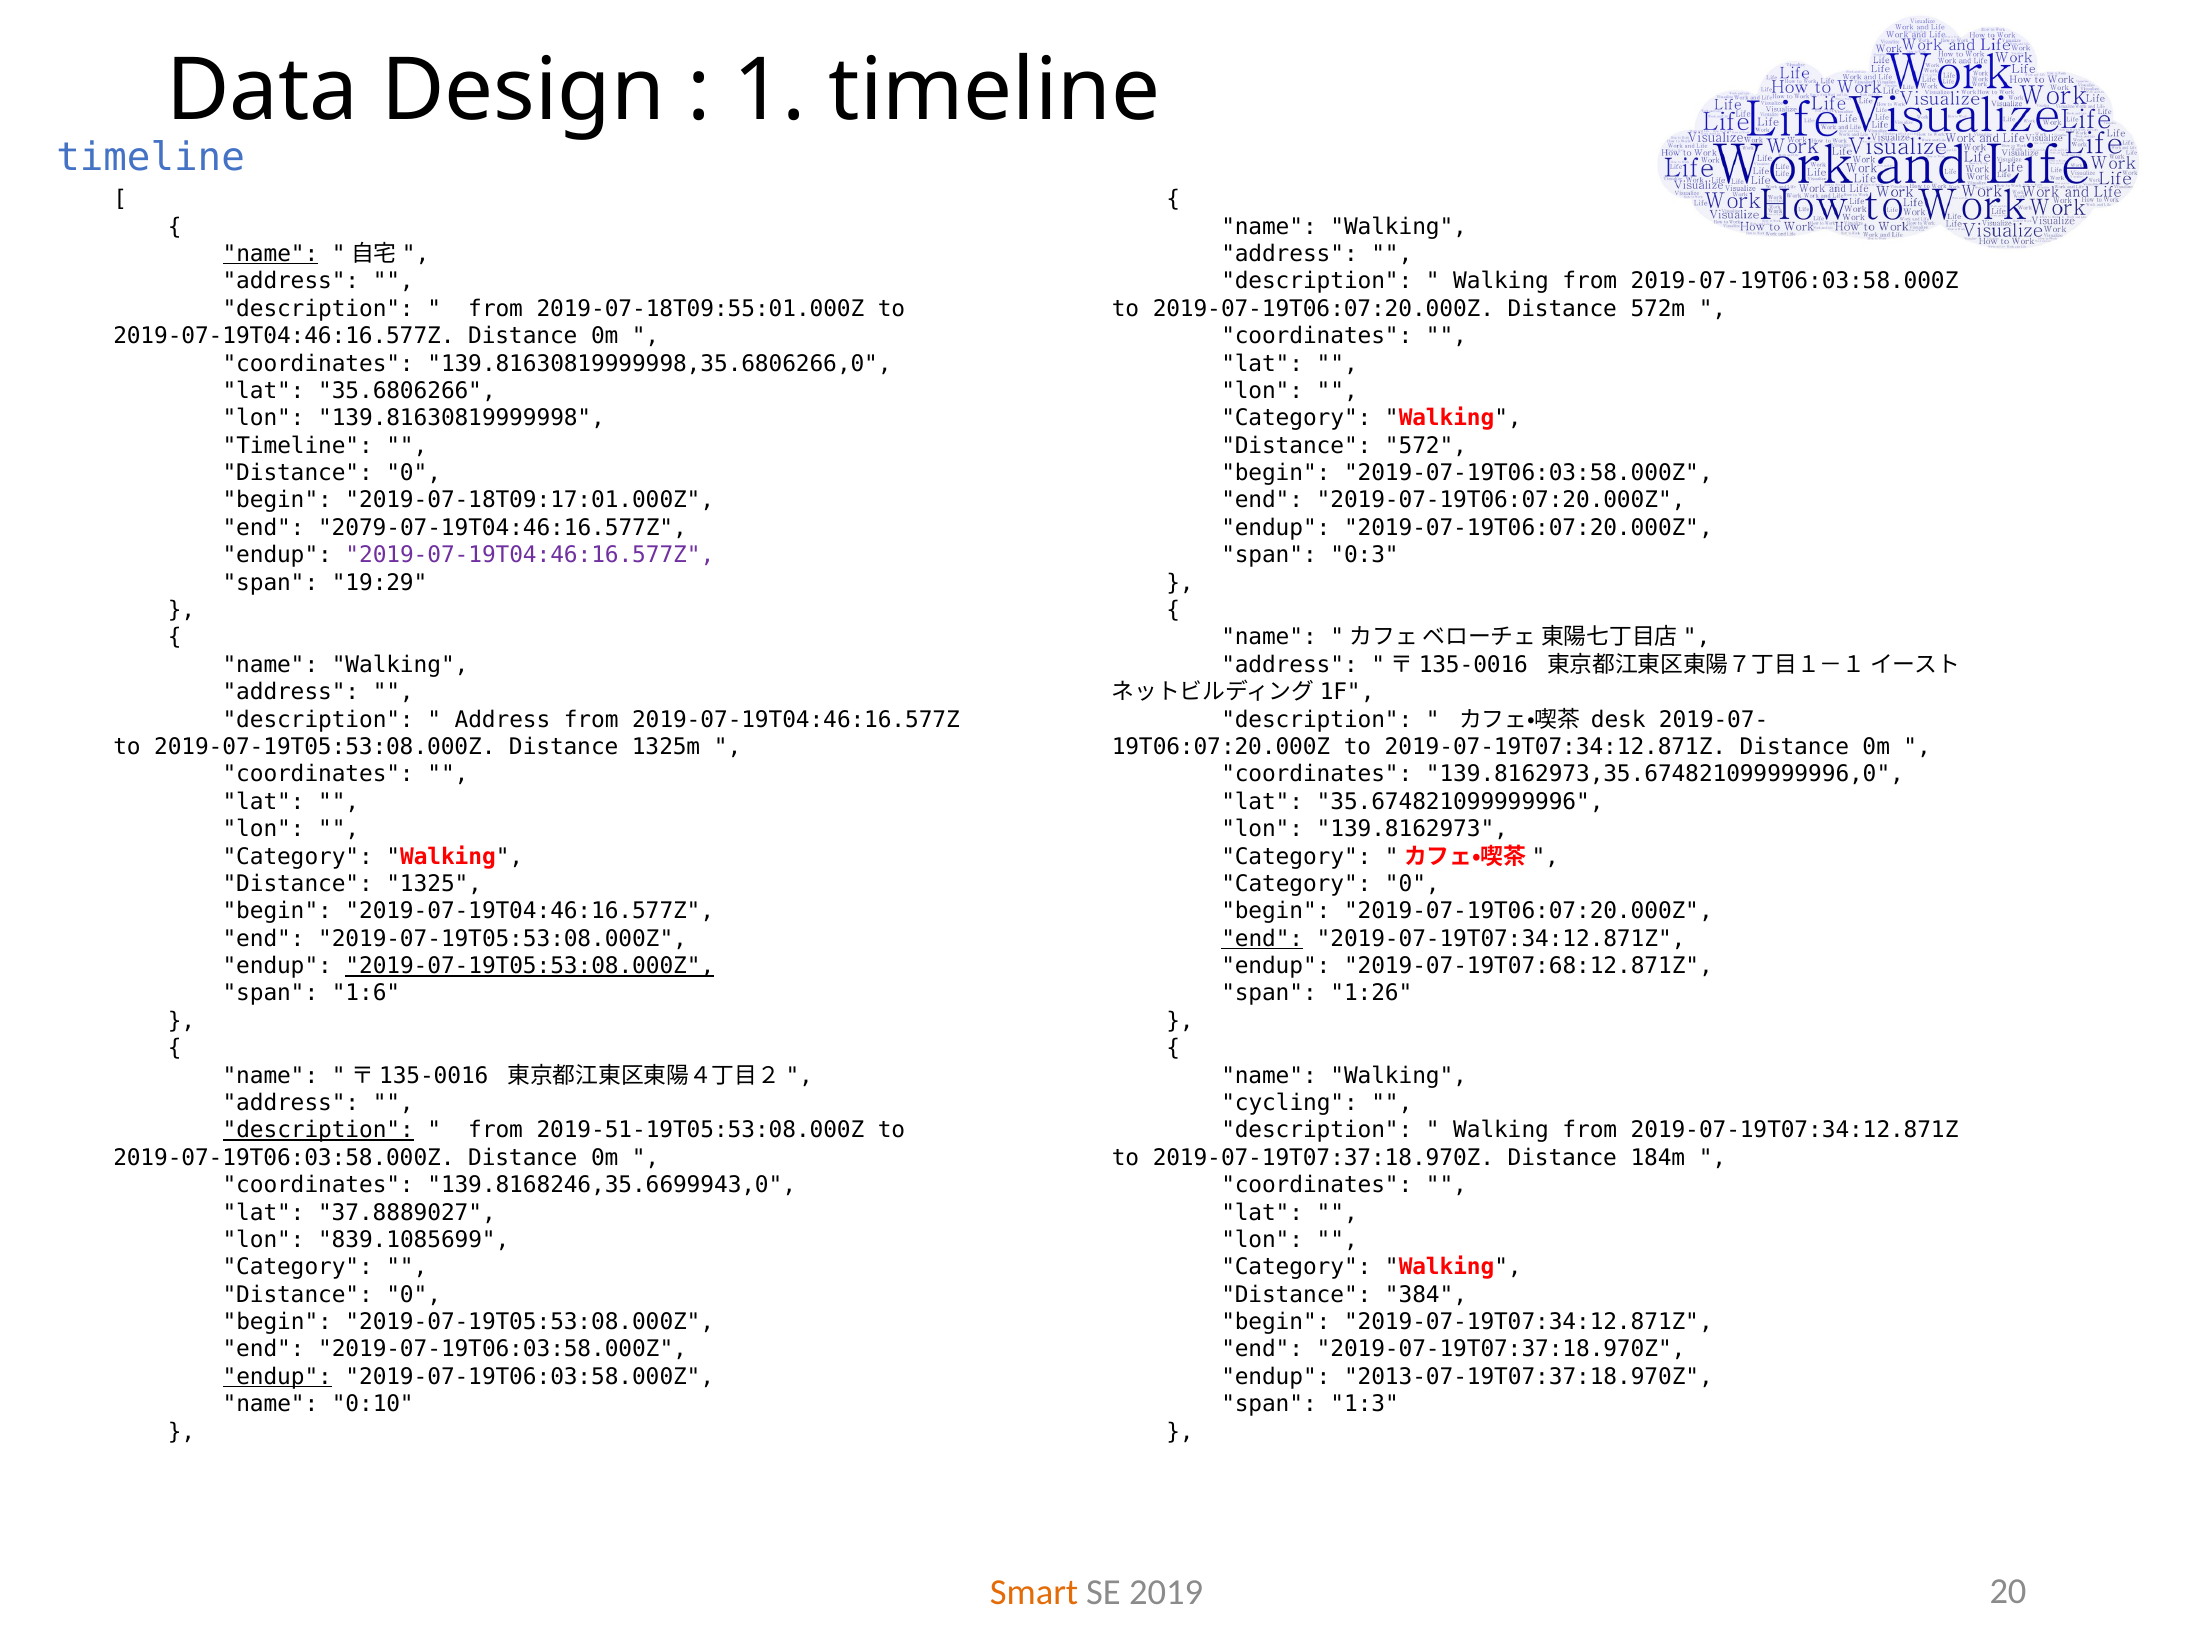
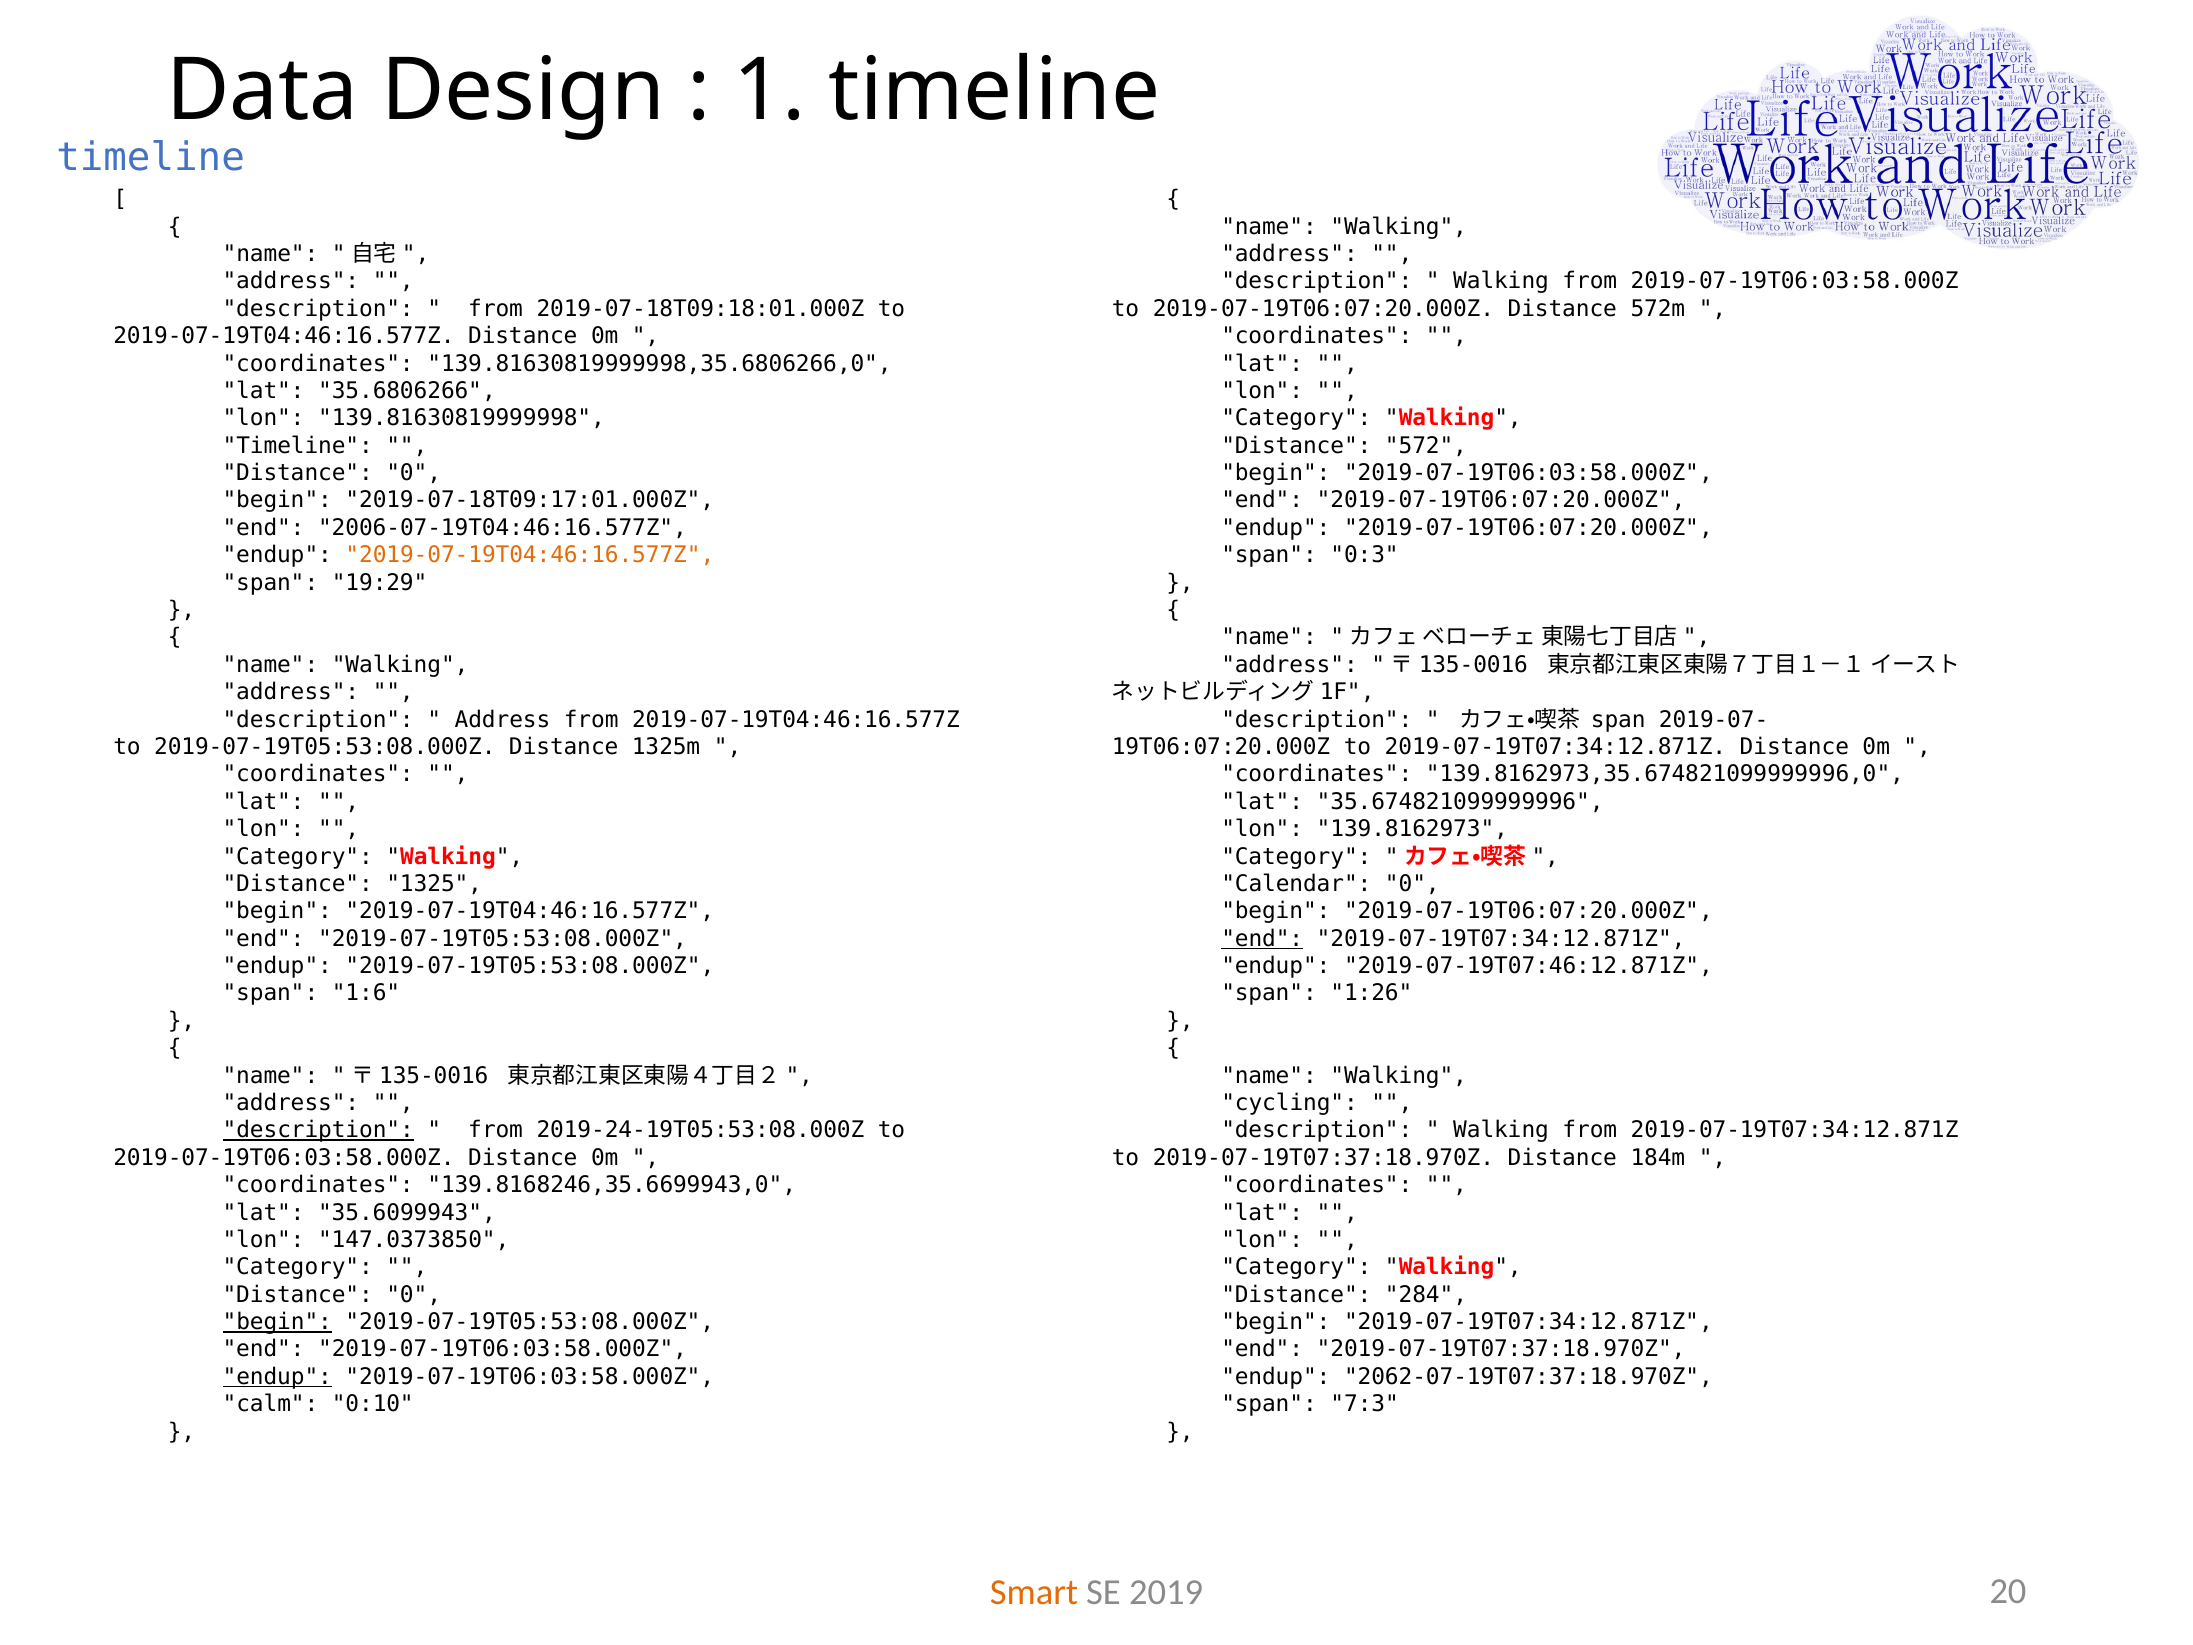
name at (271, 254) underline: present -> none
2019-07-18T09:55:01.000Z: 2019-07-18T09:55:01.000Z -> 2019-07-18T09:18:01.000Z
2079-07-19T04:46:16.577Z: 2079-07-19T04:46:16.577Z -> 2006-07-19T04:46:16.577Z
2019-07-19T04:46:16.577Z at (530, 555) colour: purple -> orange
desk at (1618, 719): desk -> span
Category at (1296, 884): Category -> Calendar
2019-07-19T05:53:08.000Z at (530, 966) underline: present -> none
2019-07-19T07:68:12.871Z: 2019-07-19T07:68:12.871Z -> 2019-07-19T07:46:12.871Z
2019-51-19T05:53:08.000Z: 2019-51-19T05:53:08.000Z -> 2019-24-19T05:53:08.000Z
37.8889027: 37.8889027 -> 35.6099943
839.1085699: 839.1085699 -> 147.0373850
384: 384 -> 284
begin at (277, 1322) underline: none -> present
2013-07-19T07:37:18.970Z: 2013-07-19T07:37:18.970Z -> 2062-07-19T07:37:18.970Z
name at (271, 1404): name -> calm
1:3: 1:3 -> 7:3
